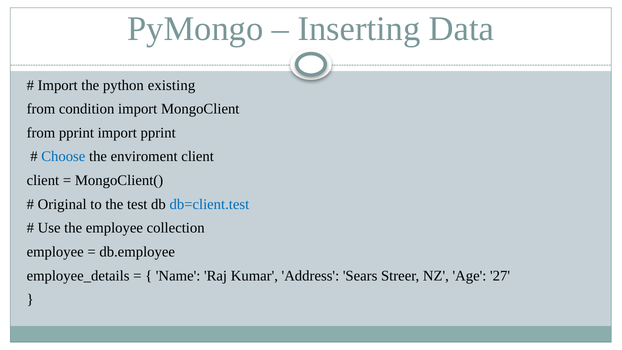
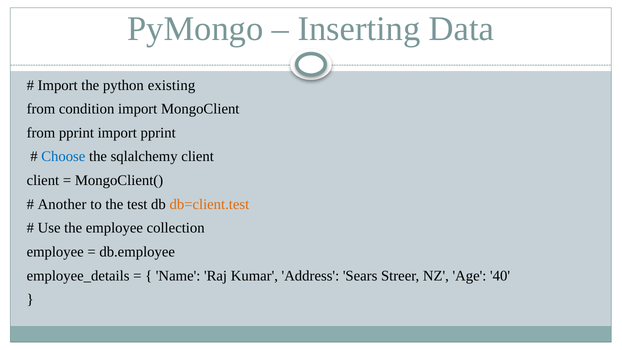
enviroment: enviroment -> sqlalchemy
Original: Original -> Another
db=client.test colour: blue -> orange
27: 27 -> 40
